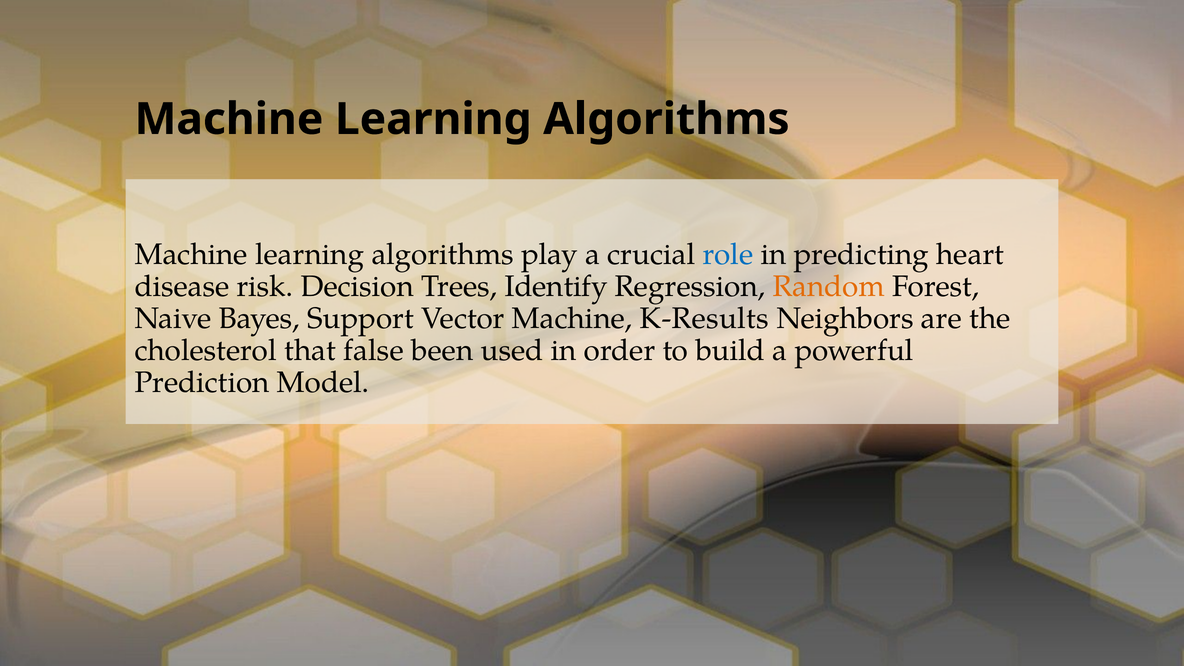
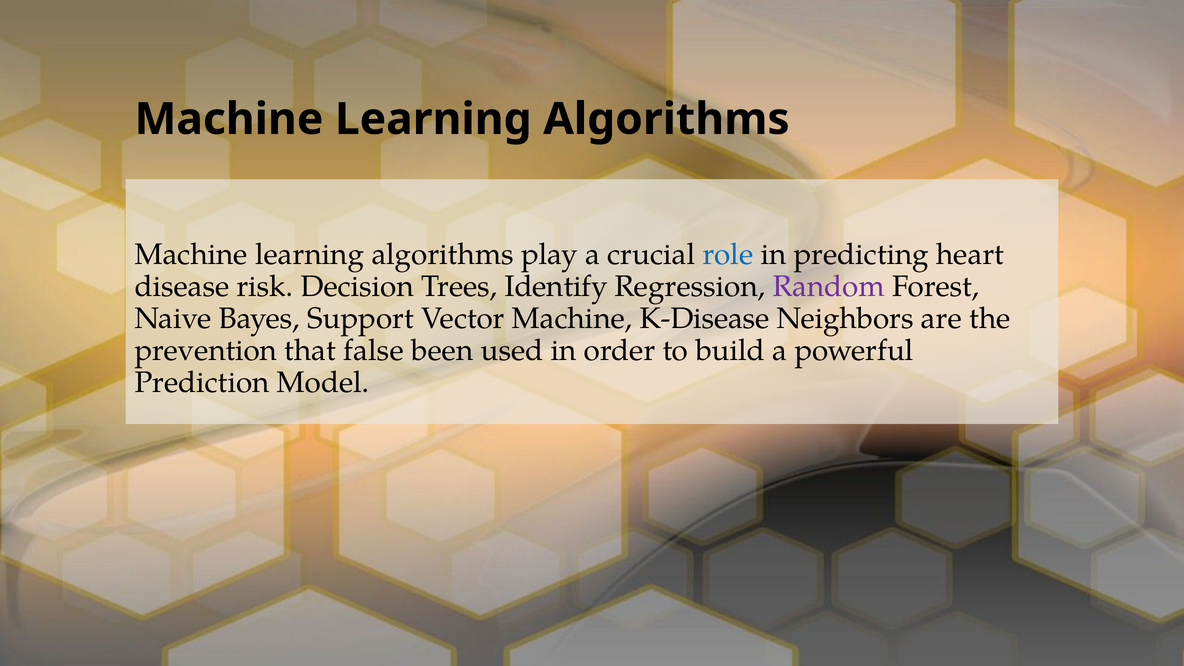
Random colour: orange -> purple
K-Results: K-Results -> K-Disease
cholesterol: cholesterol -> prevention
